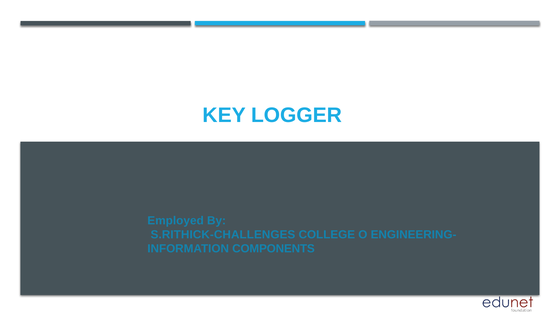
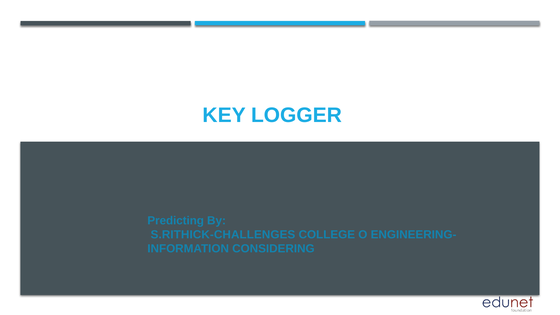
Employed: Employed -> Predicting
COMPONENTS: COMPONENTS -> CONSIDERING
